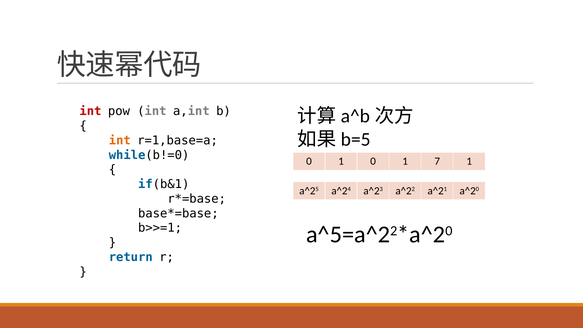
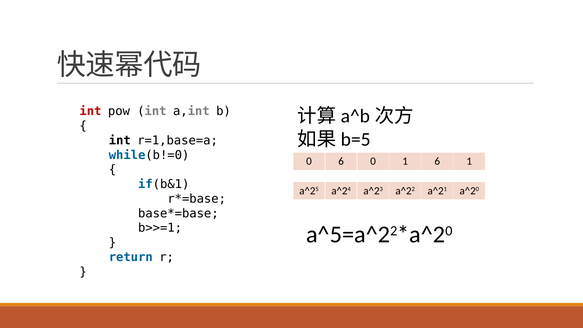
int at (120, 140) colour: orange -> black
1 at (341, 161): 1 -> 6
1 7: 7 -> 6
